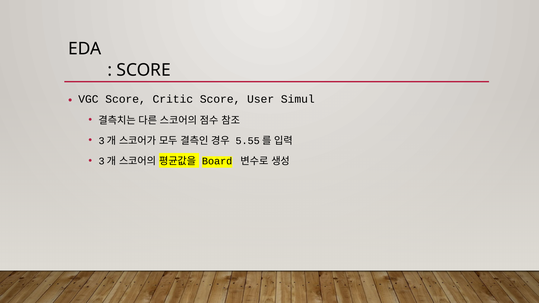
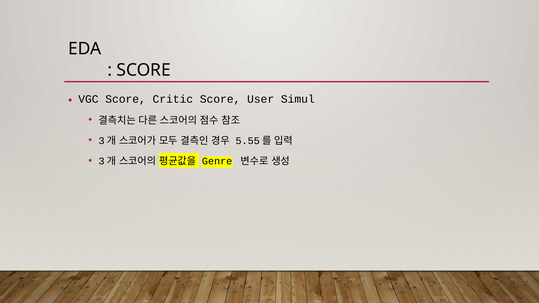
Board: Board -> Genre
